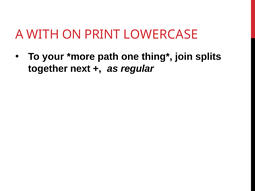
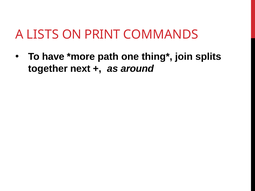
WITH: WITH -> LISTS
LOWERCASE: LOWERCASE -> COMMANDS
your: your -> have
regular: regular -> around
